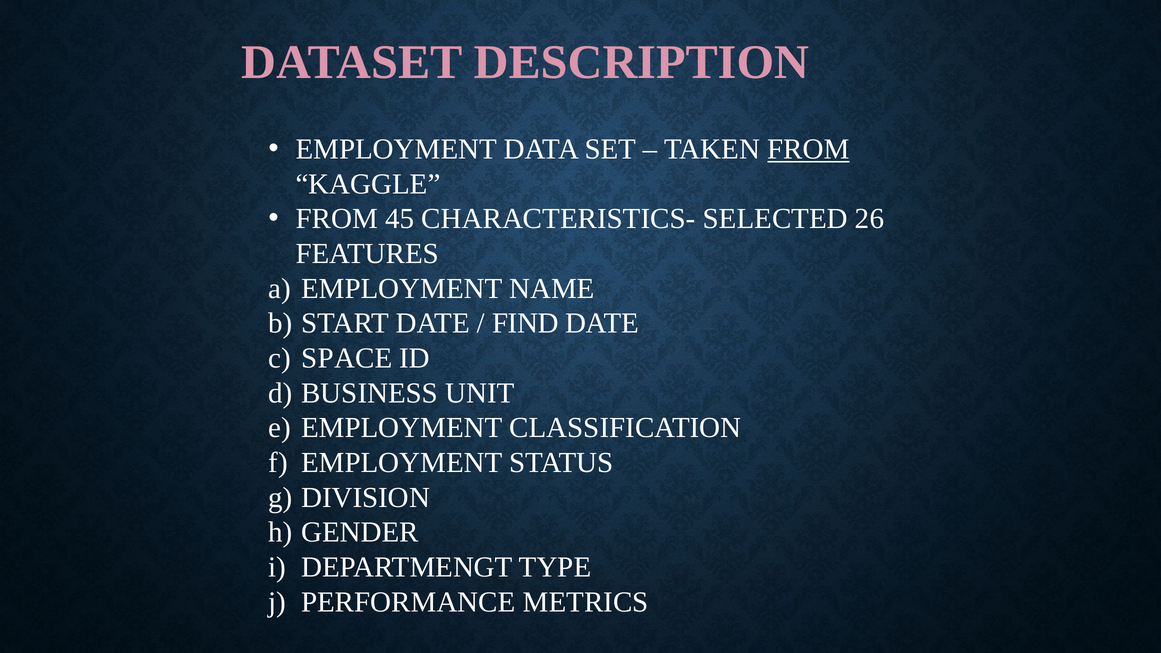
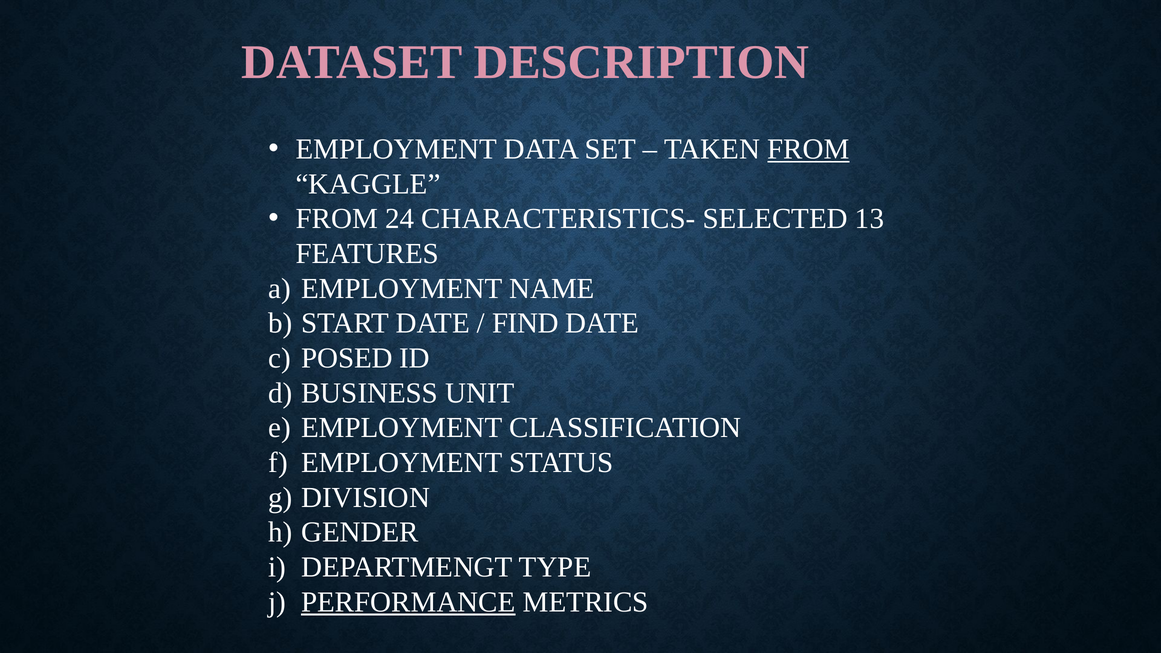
45: 45 -> 24
26: 26 -> 13
SPACE: SPACE -> POSED
PERFORMANCE underline: none -> present
